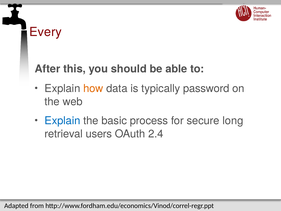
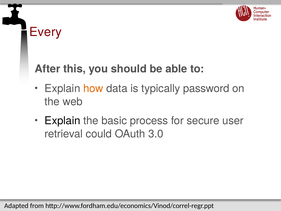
Explain at (62, 121) colour: blue -> black
long: long -> user
users: users -> could
2.4: 2.4 -> 3.0
